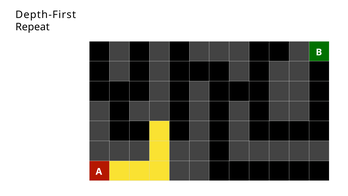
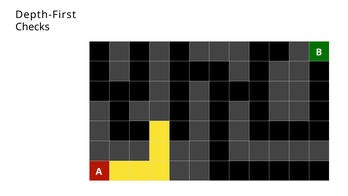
Repeat: Repeat -> Checks
